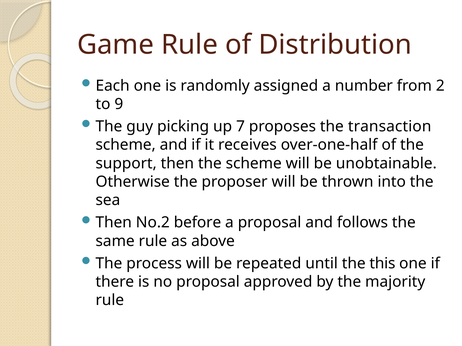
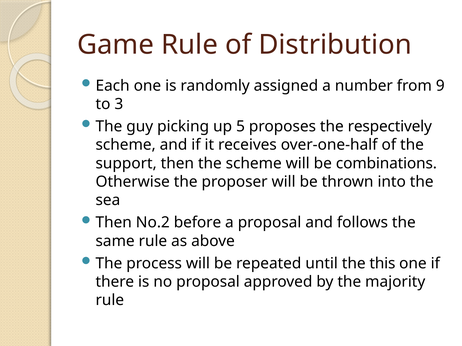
2: 2 -> 9
9: 9 -> 3
7: 7 -> 5
transaction: transaction -> respectively
unobtainable: unobtainable -> combinations
